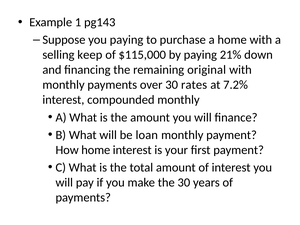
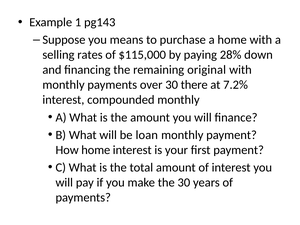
you paying: paying -> means
keep: keep -> rates
21%: 21% -> 28%
rates: rates -> there
